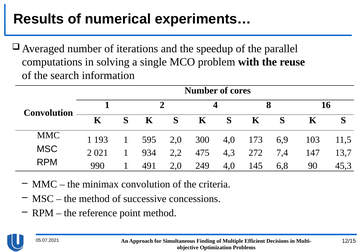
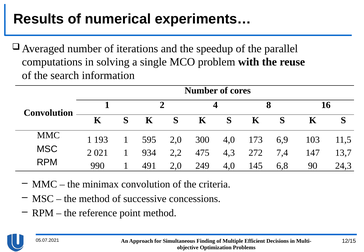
45,3: 45,3 -> 24,3
